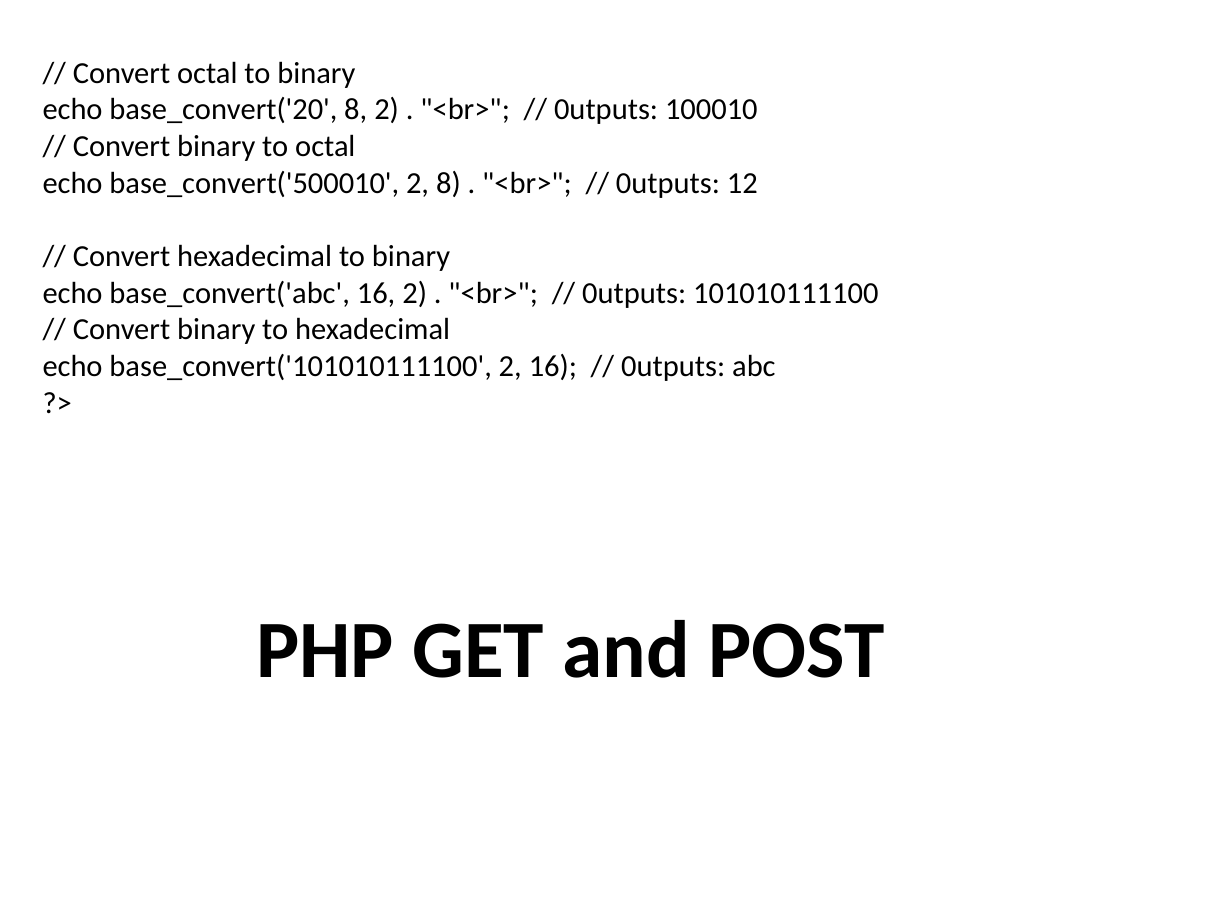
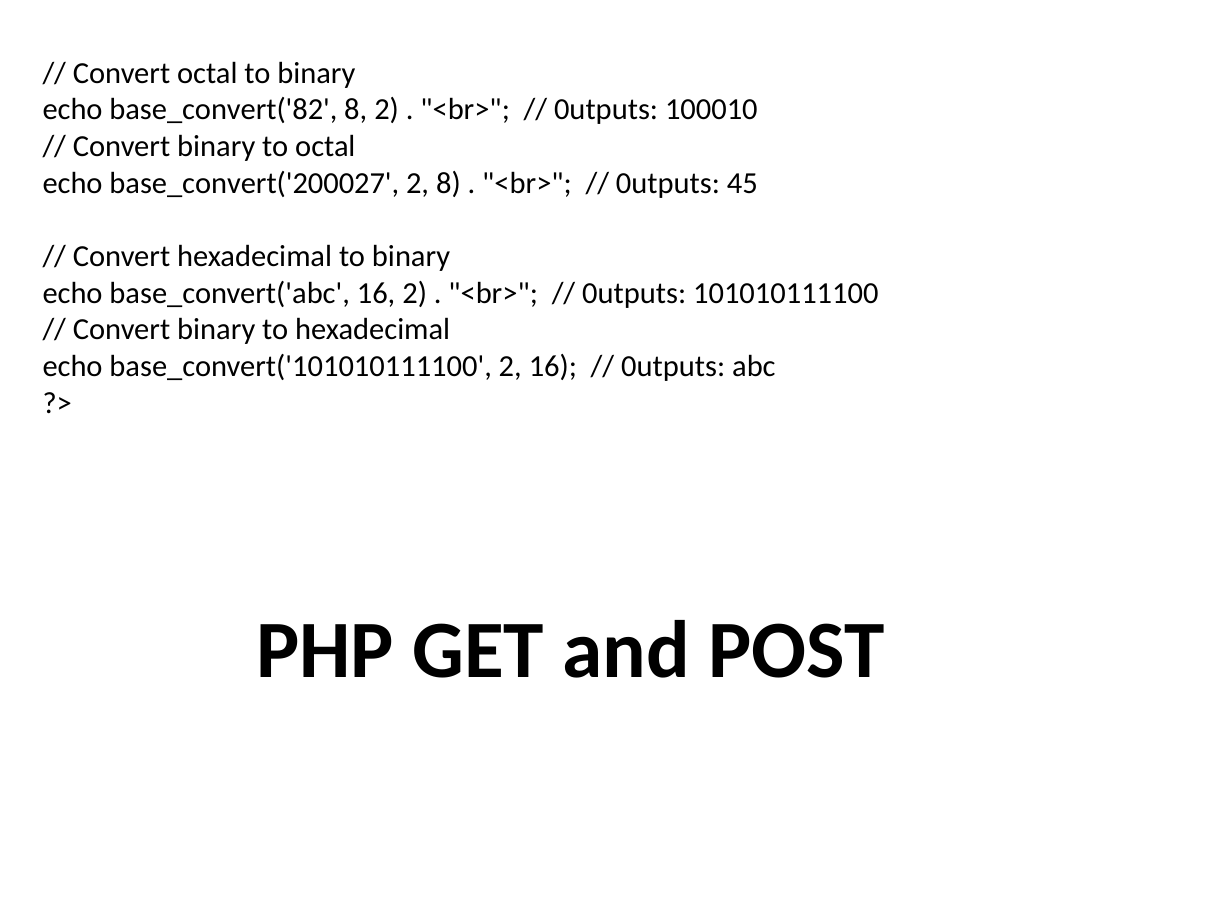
base_convert('20: base_convert('20 -> base_convert('82
base_convert('500010: base_convert('500010 -> base_convert('200027
12: 12 -> 45
